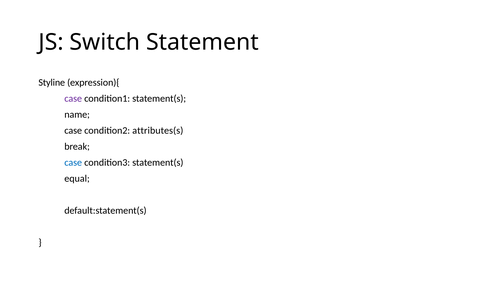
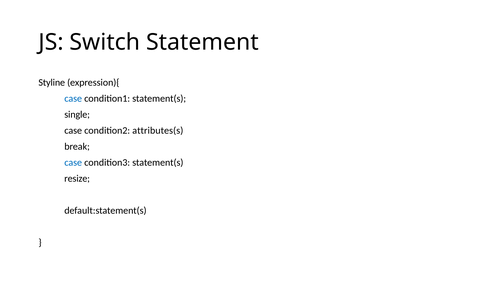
case at (73, 99) colour: purple -> blue
name: name -> single
equal: equal -> resize
